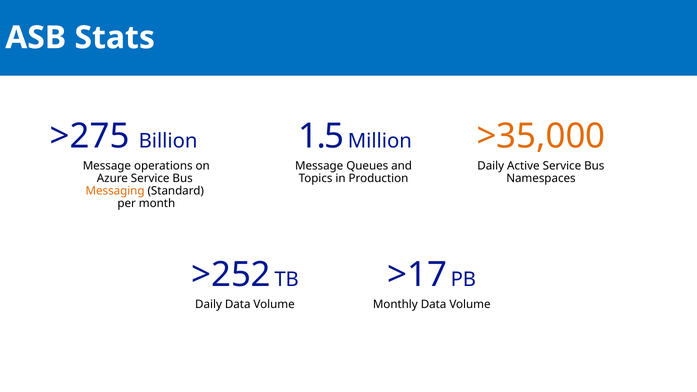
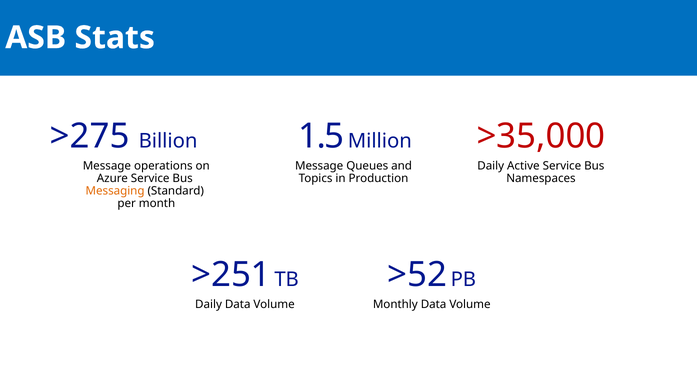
>35,000 colour: orange -> red
>252: >252 -> >251
>17: >17 -> >52
